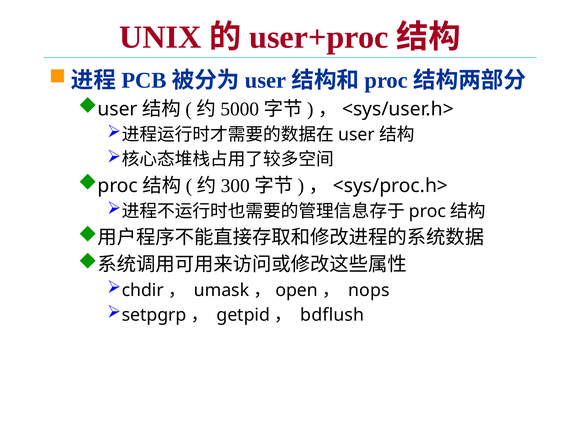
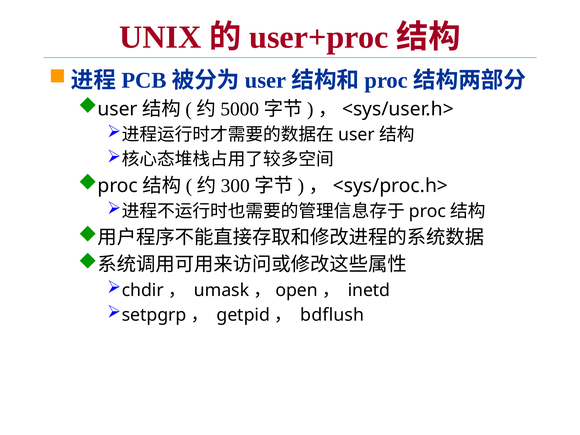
nops: nops -> inetd
